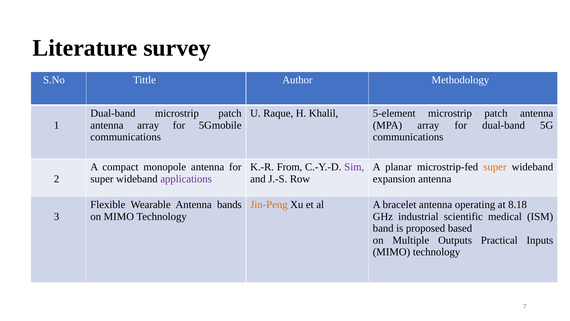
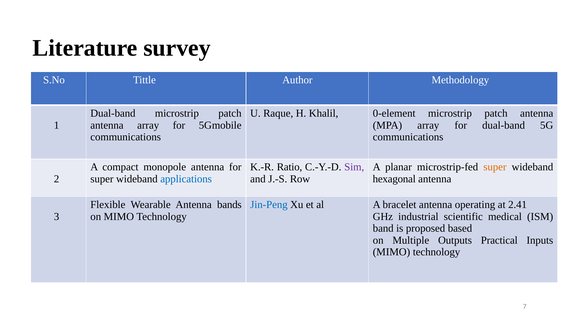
5-element: 5-element -> 0-element
From: From -> Ratio
applications colour: purple -> blue
expansion: expansion -> hexagonal
Jin-Peng colour: orange -> blue
8.18: 8.18 -> 2.41
